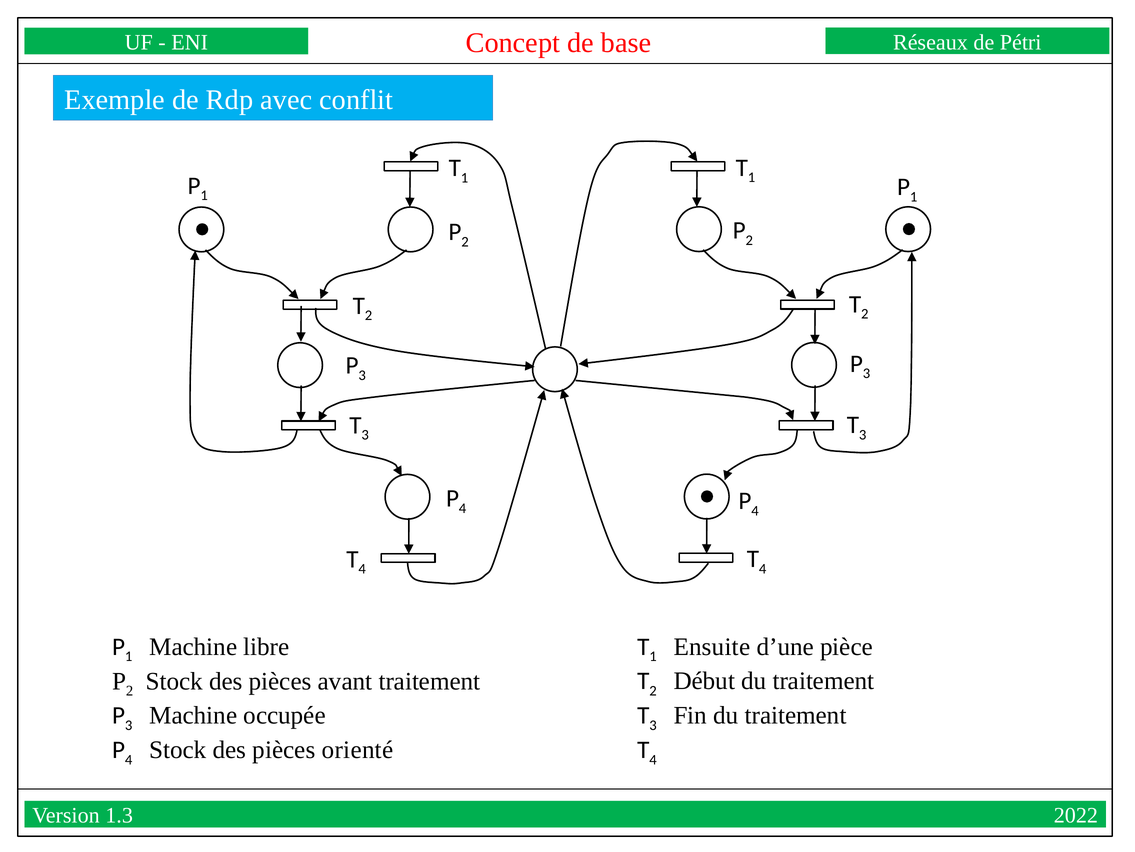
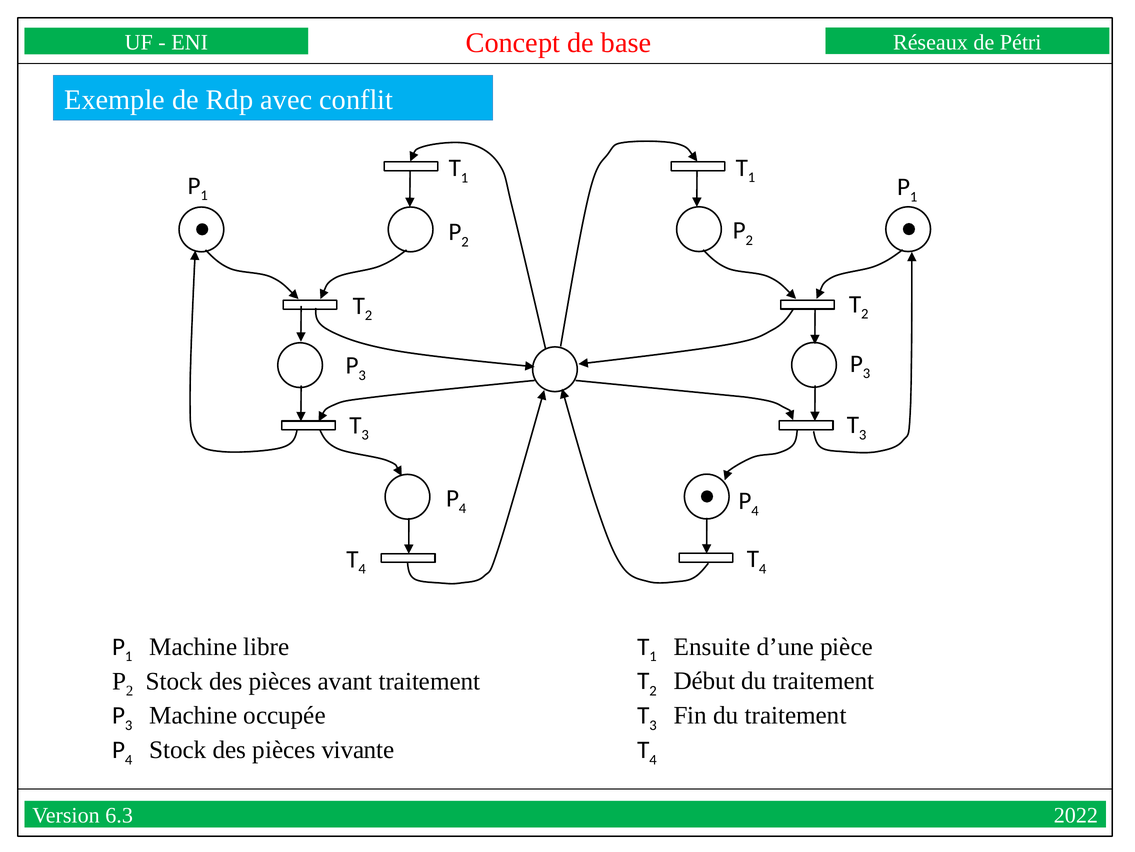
orienté: orienté -> vivante
1.3: 1.3 -> 6.3
